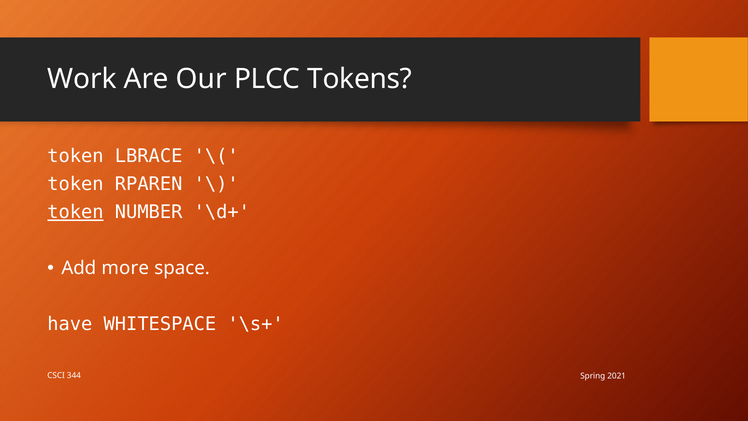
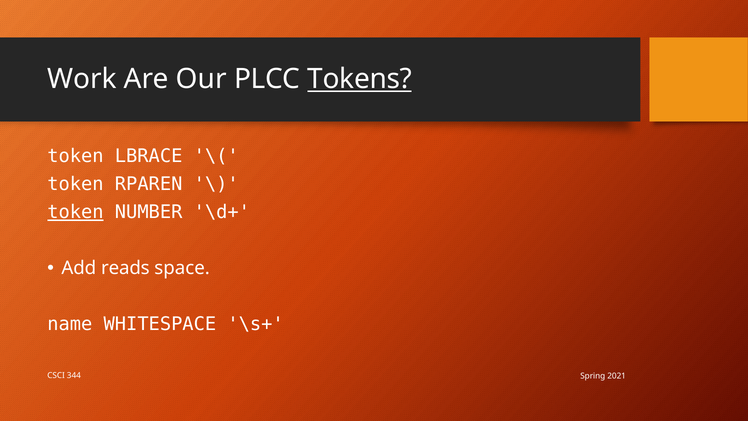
Tokens underline: none -> present
more: more -> reads
have: have -> name
